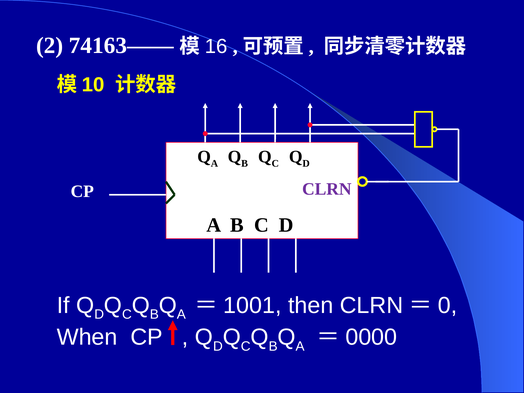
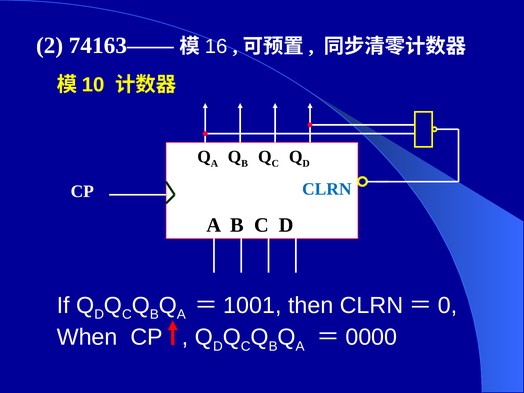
CLRN at (327, 189) colour: purple -> blue
